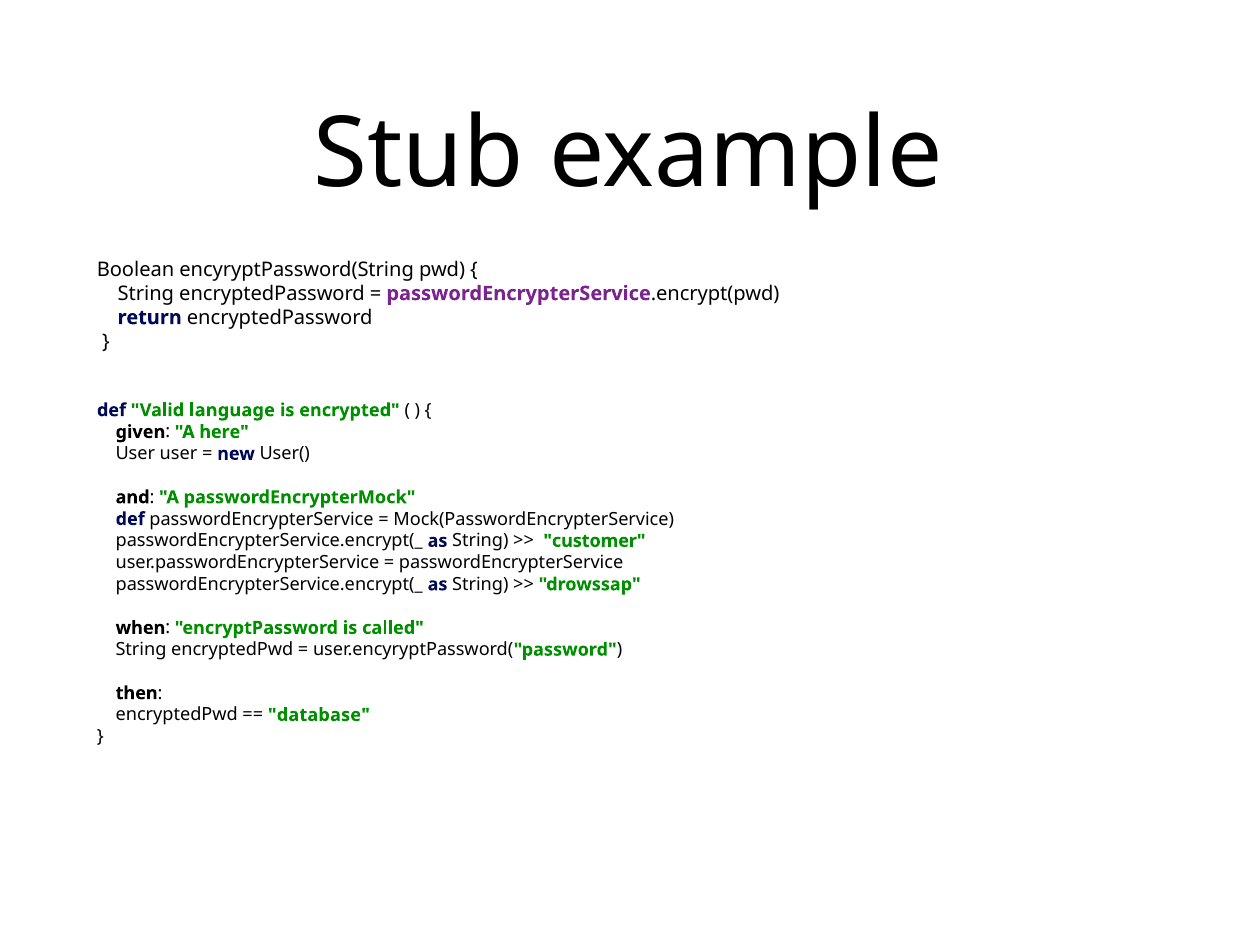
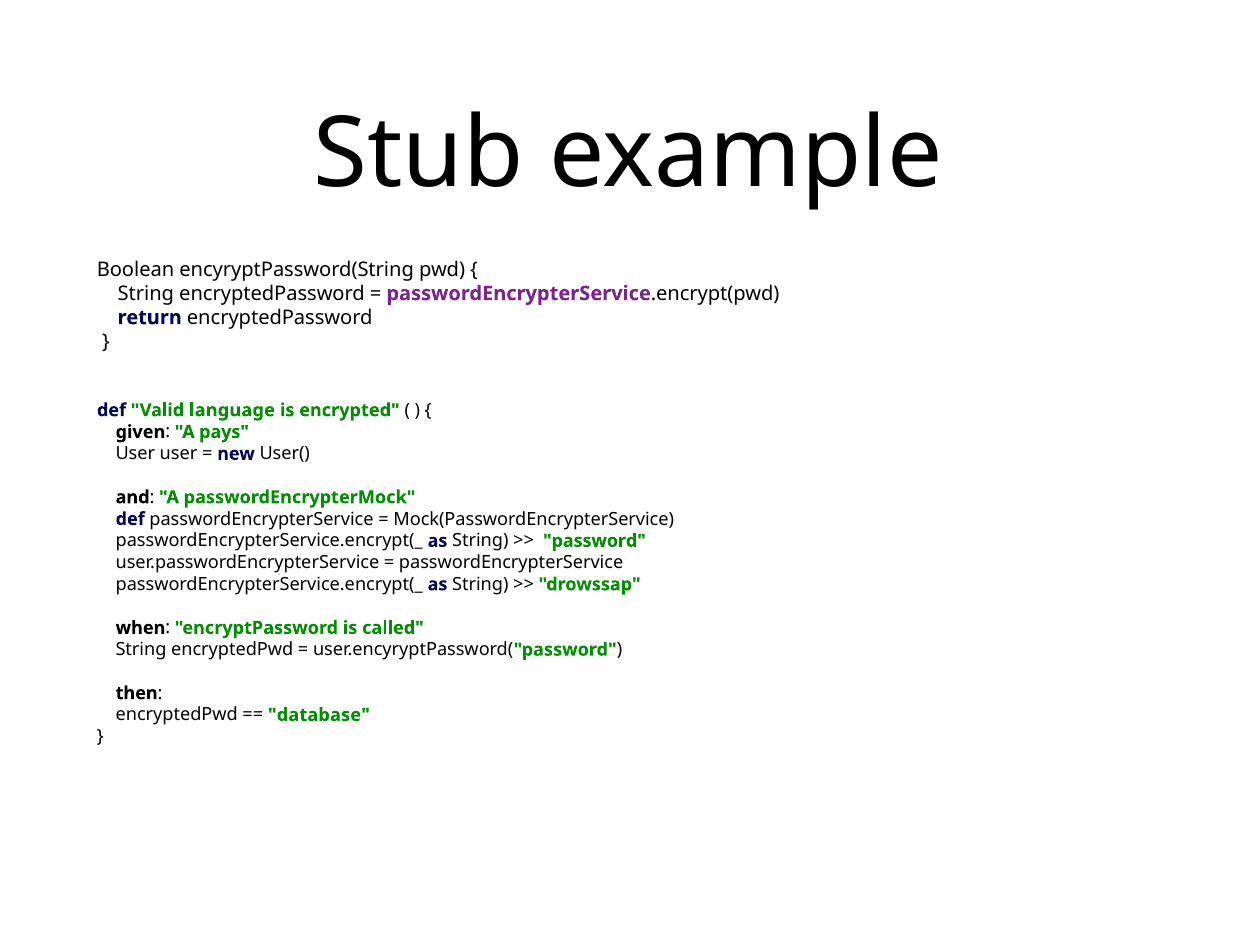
here: here -> pays
customer: customer -> password
